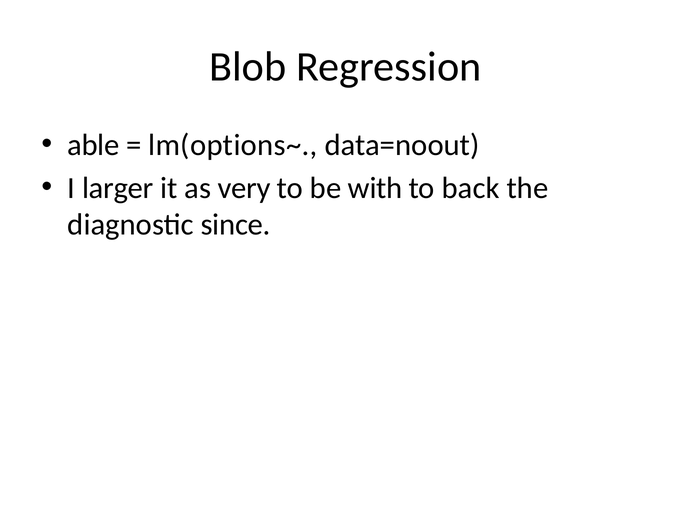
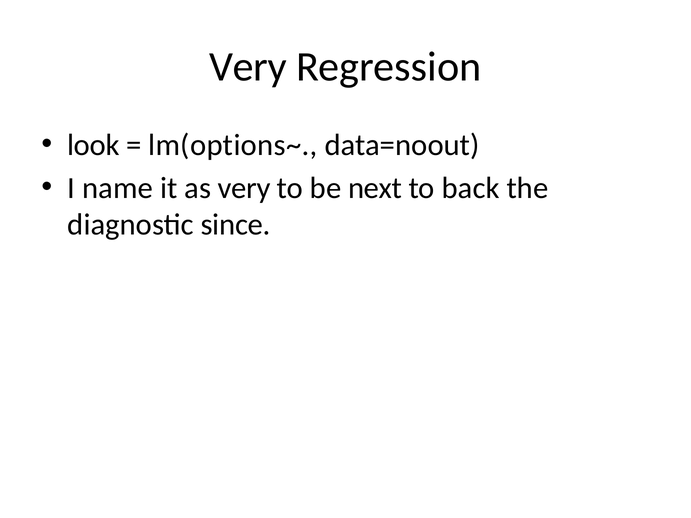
Blob at (248, 67): Blob -> Very
able: able -> look
larger: larger -> name
with: with -> next
